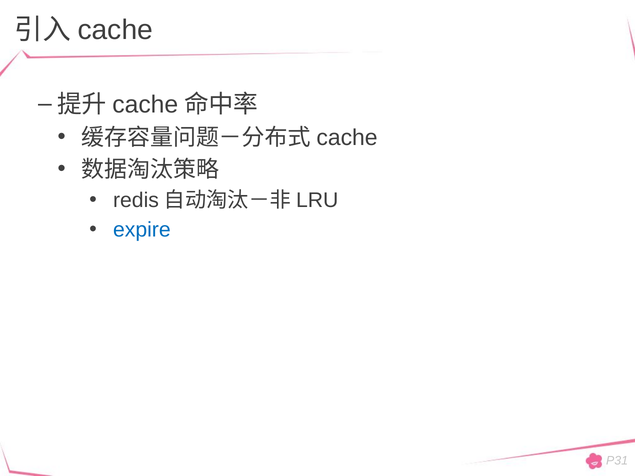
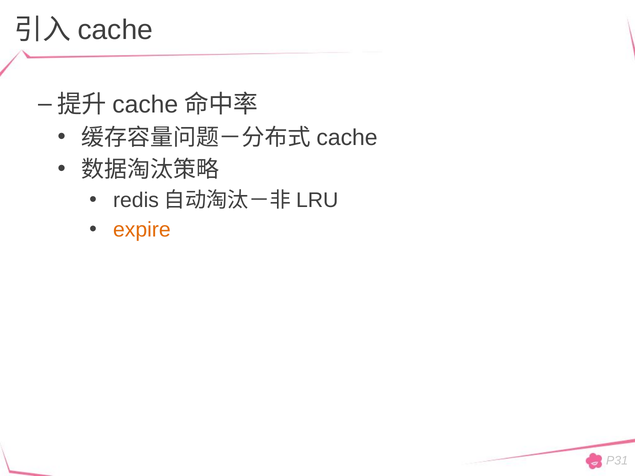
expire colour: blue -> orange
